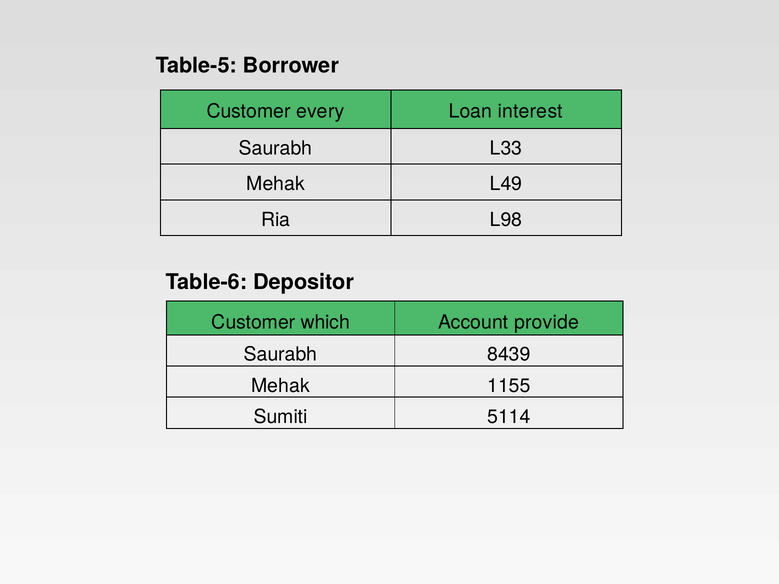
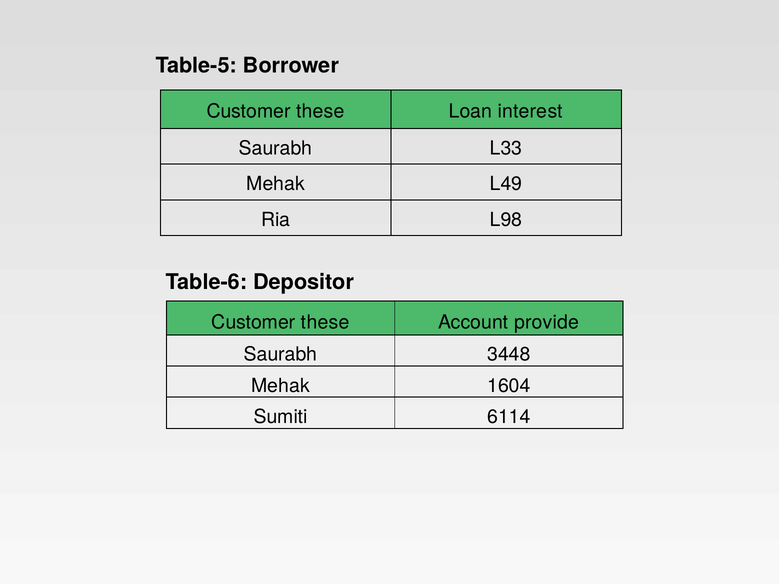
every at (320, 111): every -> these
which at (325, 322): which -> these
8439: 8439 -> 3448
1155: 1155 -> 1604
5114: 5114 -> 6114
